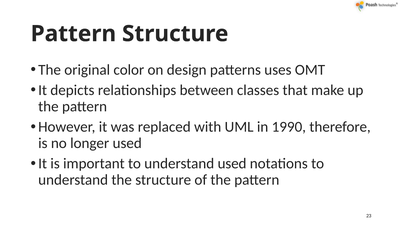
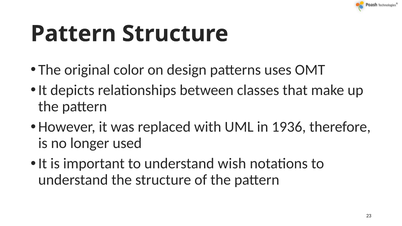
1990: 1990 -> 1936
understand used: used -> wish
